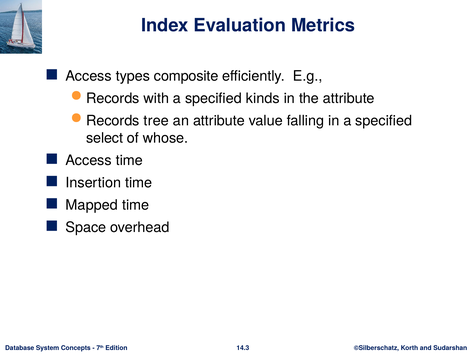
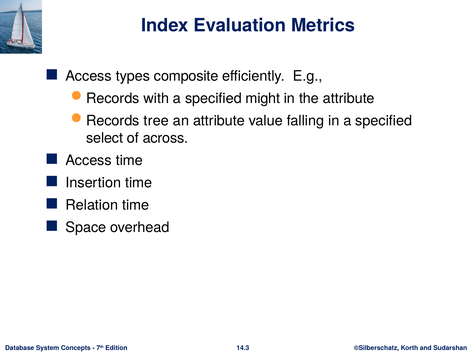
kinds: kinds -> might
whose: whose -> across
Mapped: Mapped -> Relation
